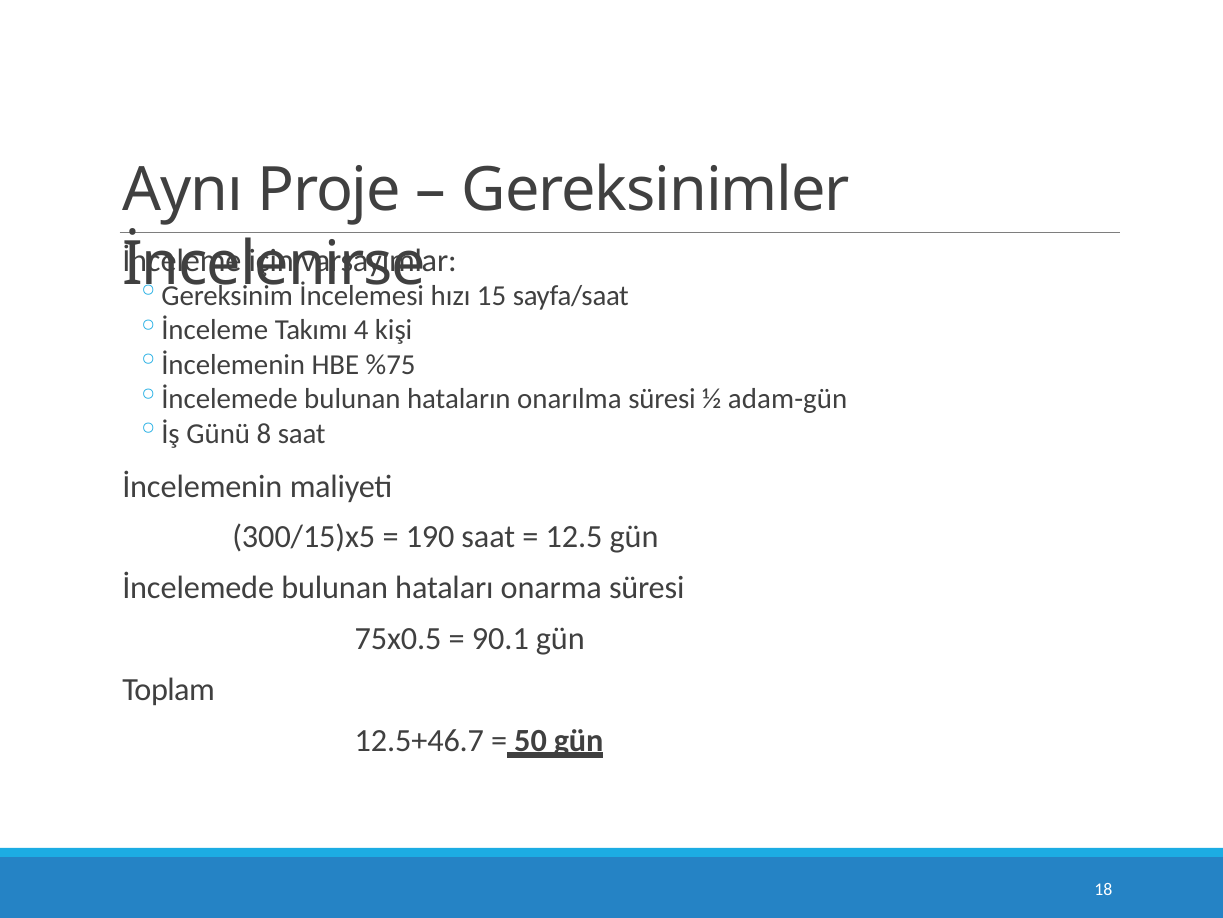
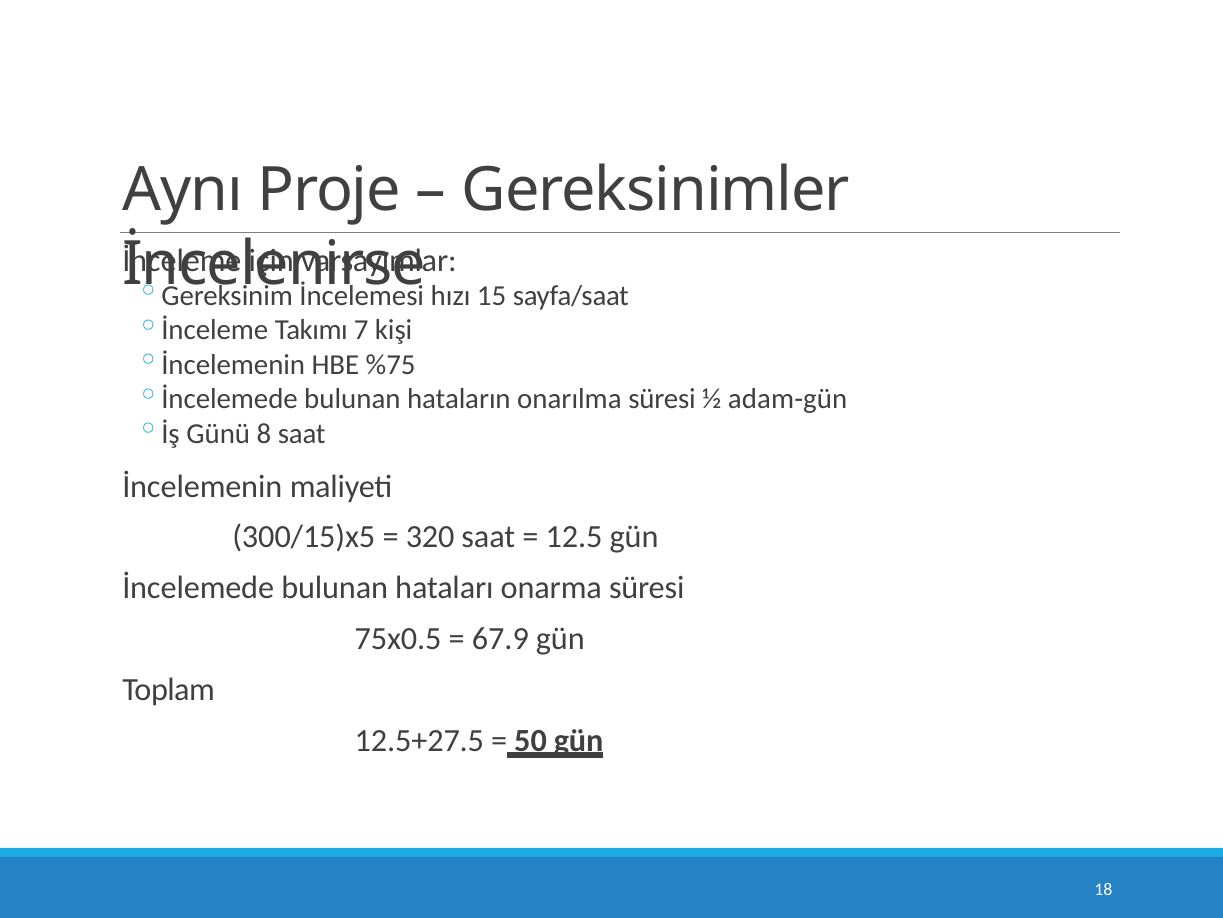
4: 4 -> 7
190: 190 -> 320
90.1: 90.1 -> 67.9
12.5+46.7: 12.5+46.7 -> 12.5+27.5
